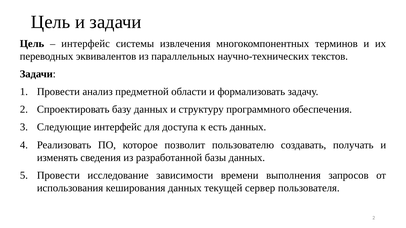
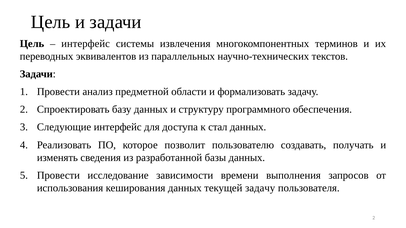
есть: есть -> стал
текущей сервер: сервер -> задачу
